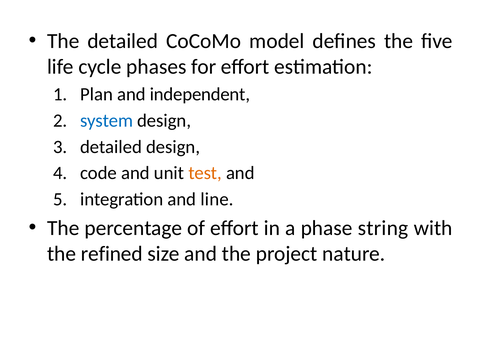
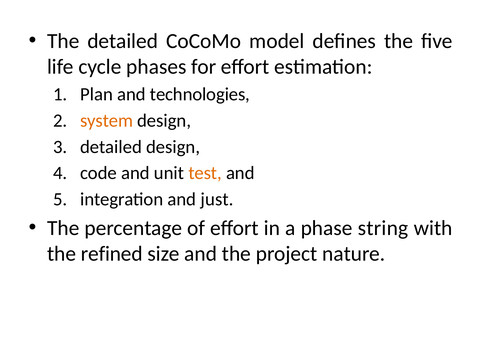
independent: independent -> technologies
system colour: blue -> orange
line: line -> just
